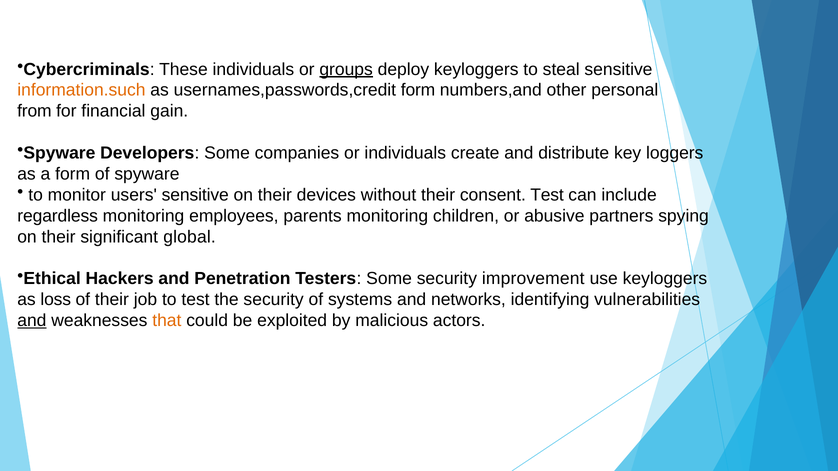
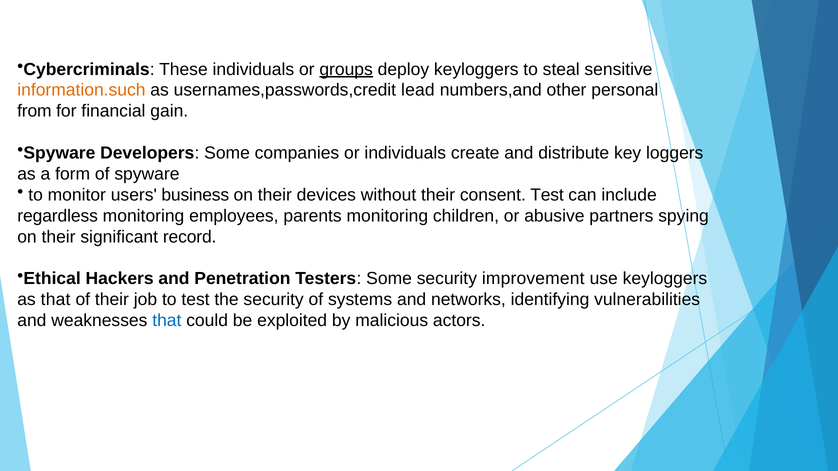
usernames,passwords,credit form: form -> lead
users sensitive: sensitive -> business
global: global -> record
as loss: loss -> that
and at (32, 321) underline: present -> none
that at (167, 321) colour: orange -> blue
